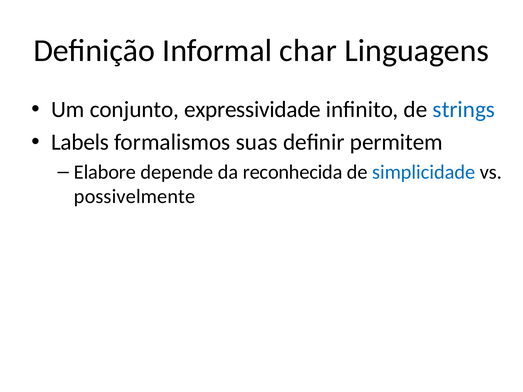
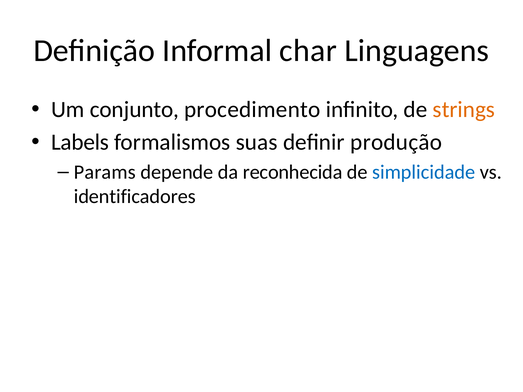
expressividade: expressividade -> procedimento
strings colour: blue -> orange
permitem: permitem -> produção
Elabore: Elabore -> Params
possivelmente: possivelmente -> identificadores
